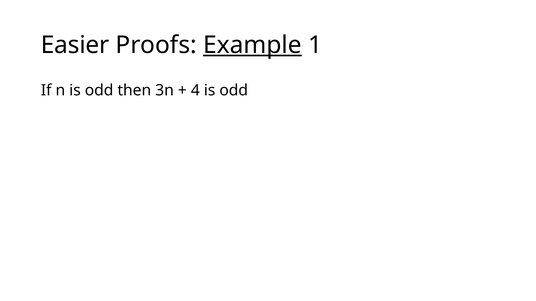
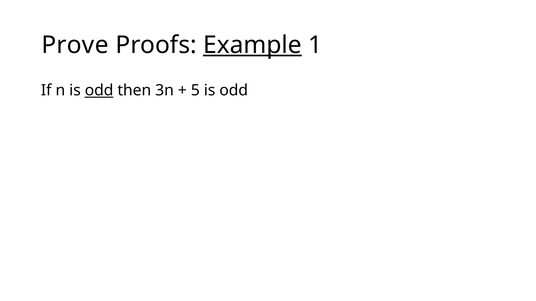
Easier: Easier -> Prove
odd at (99, 91) underline: none -> present
4: 4 -> 5
